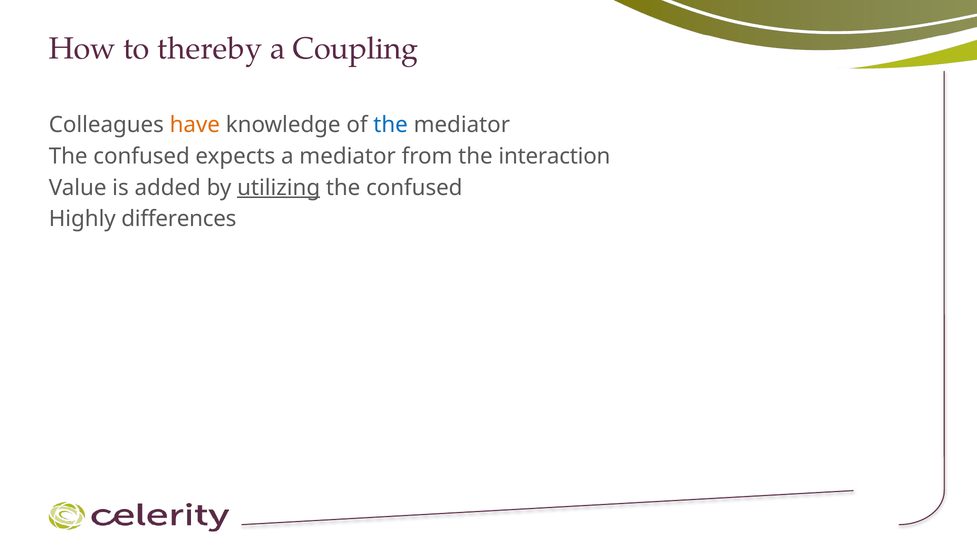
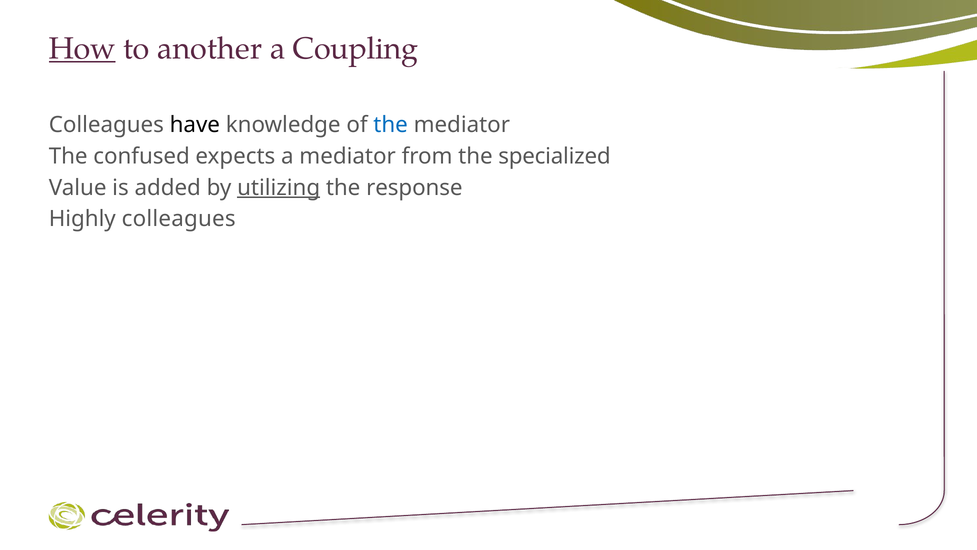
How underline: none -> present
thereby: thereby -> another
have colour: orange -> black
interaction: interaction -> specialized
confused at (414, 188): confused -> response
Highly differences: differences -> colleagues
